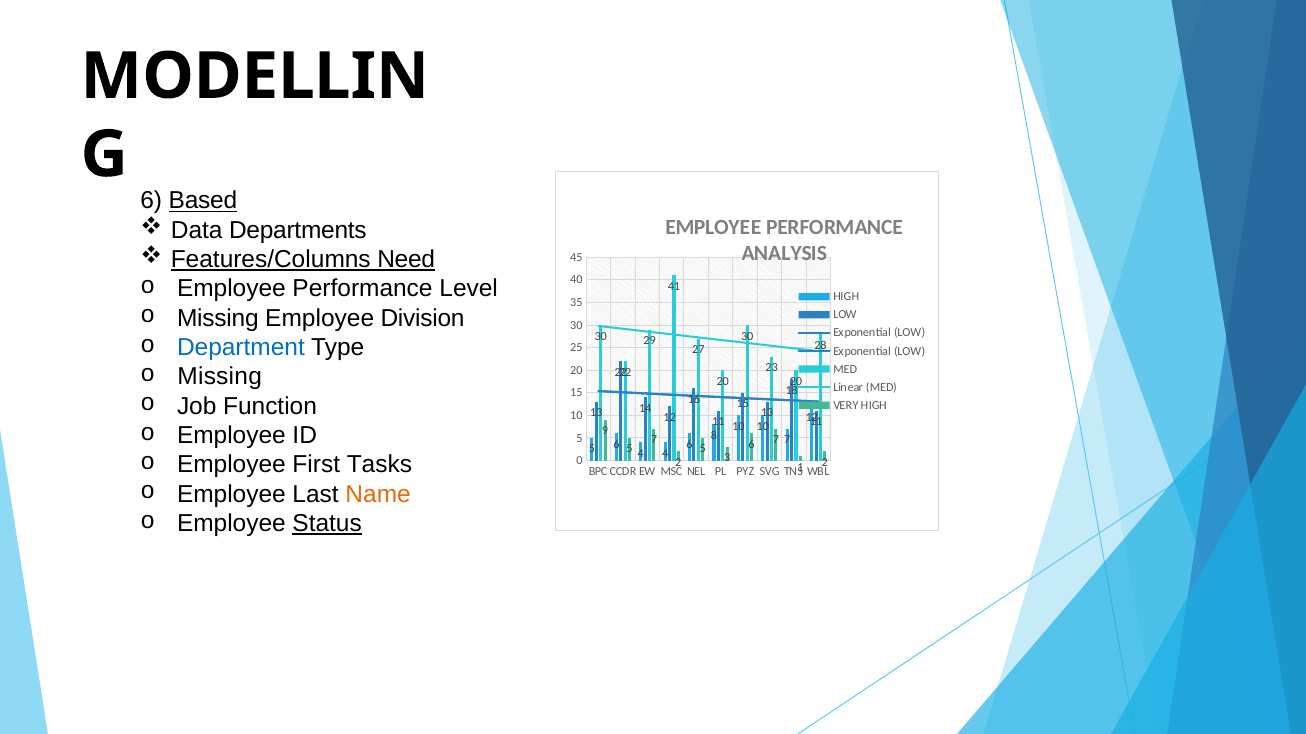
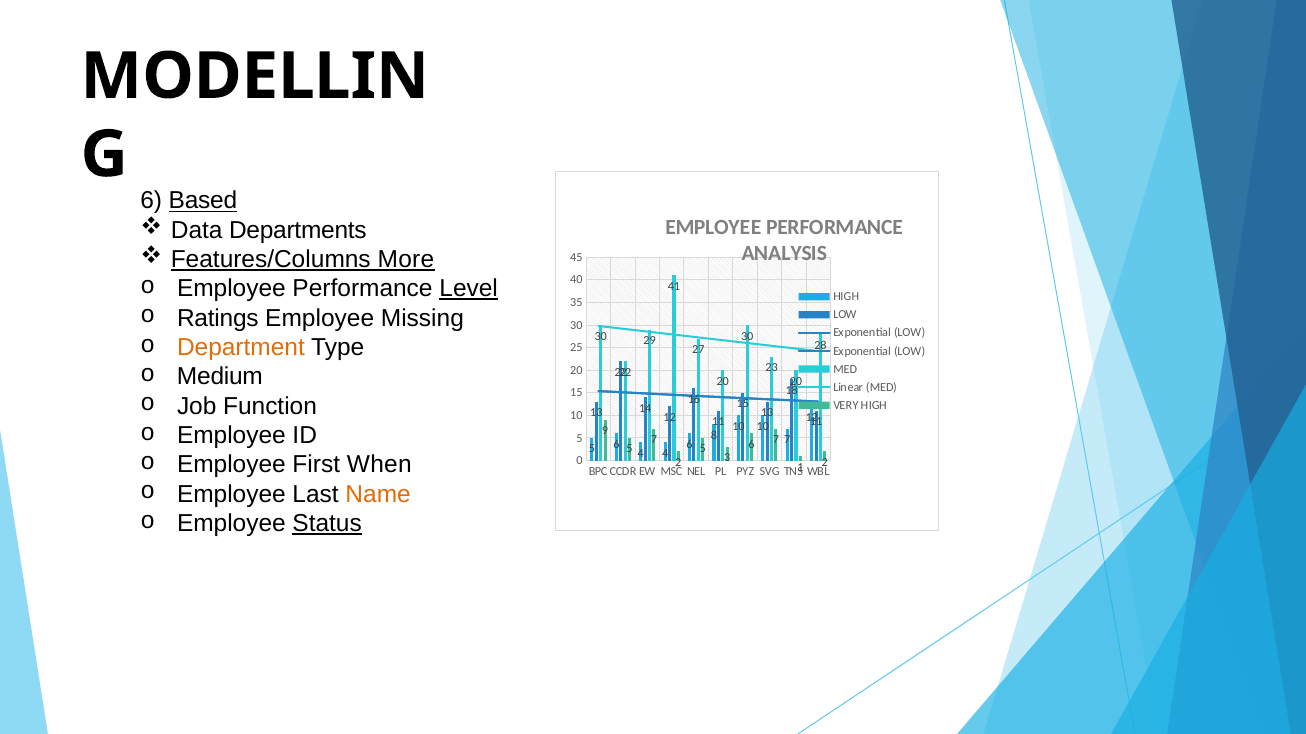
Need: Need -> More
Level underline: none -> present
Missing at (218, 318): Missing -> Ratings
Division: Division -> Missing
Department colour: blue -> orange
Missing at (220, 377): Missing -> Medium
Tasks: Tasks -> When
